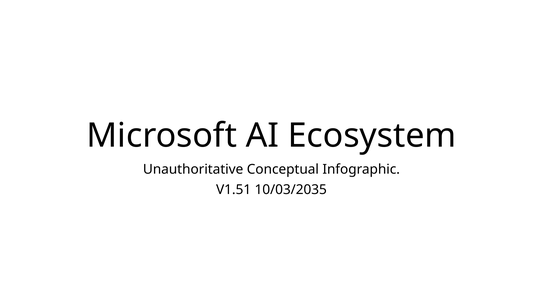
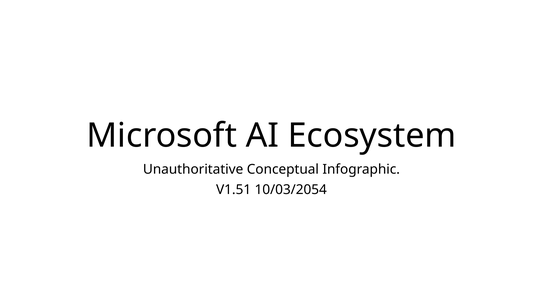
10/03/2035: 10/03/2035 -> 10/03/2054
